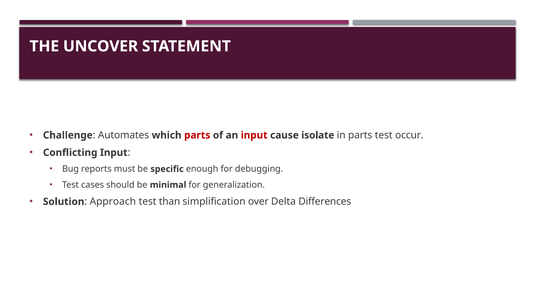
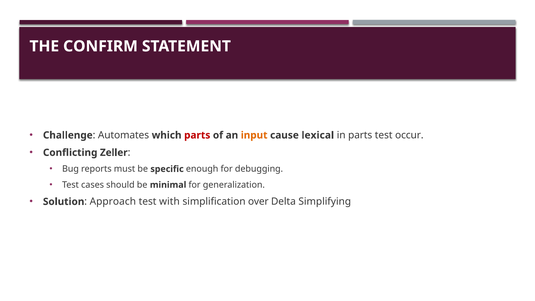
UNCOVER: UNCOVER -> CONFIRM
input at (254, 135) colour: red -> orange
isolate: isolate -> lexical
Conflicting Input: Input -> Zeller
than: than -> with
Differences: Differences -> Simplifying
